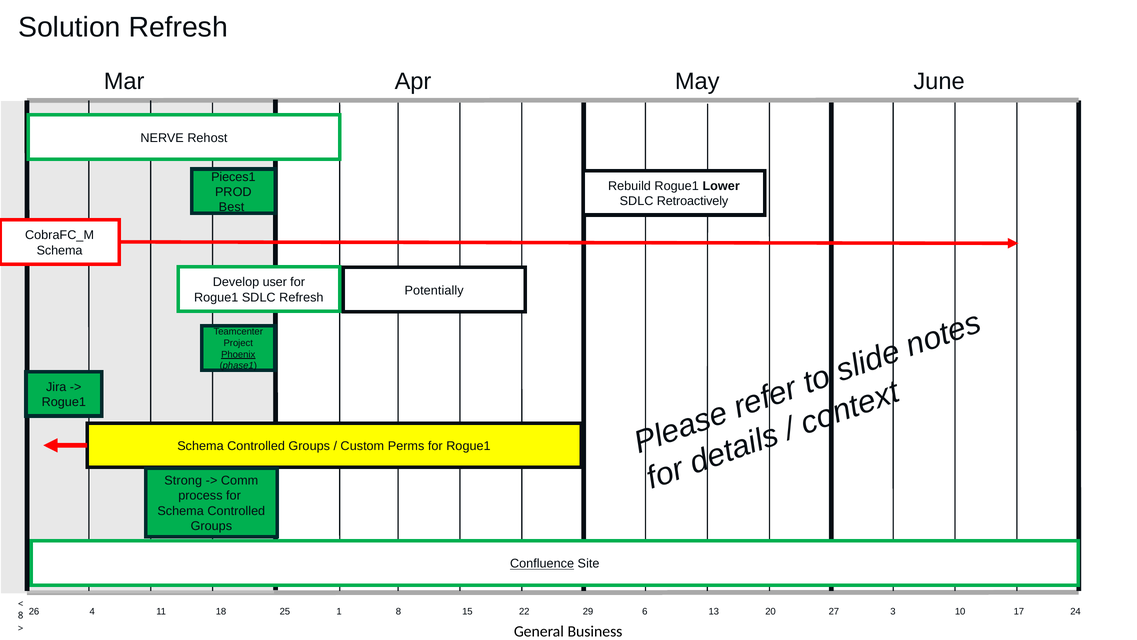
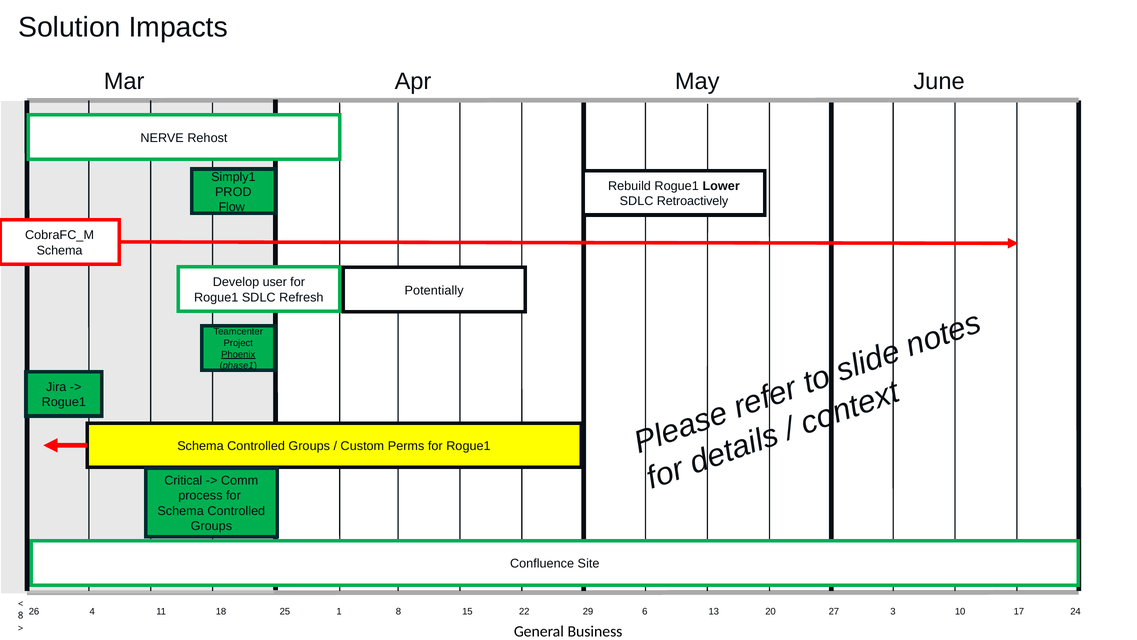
Solution Refresh: Refresh -> Impacts
Pieces1: Pieces1 -> Simply1
Best: Best -> Flow
Strong: Strong -> Critical
Confluence underline: present -> none
